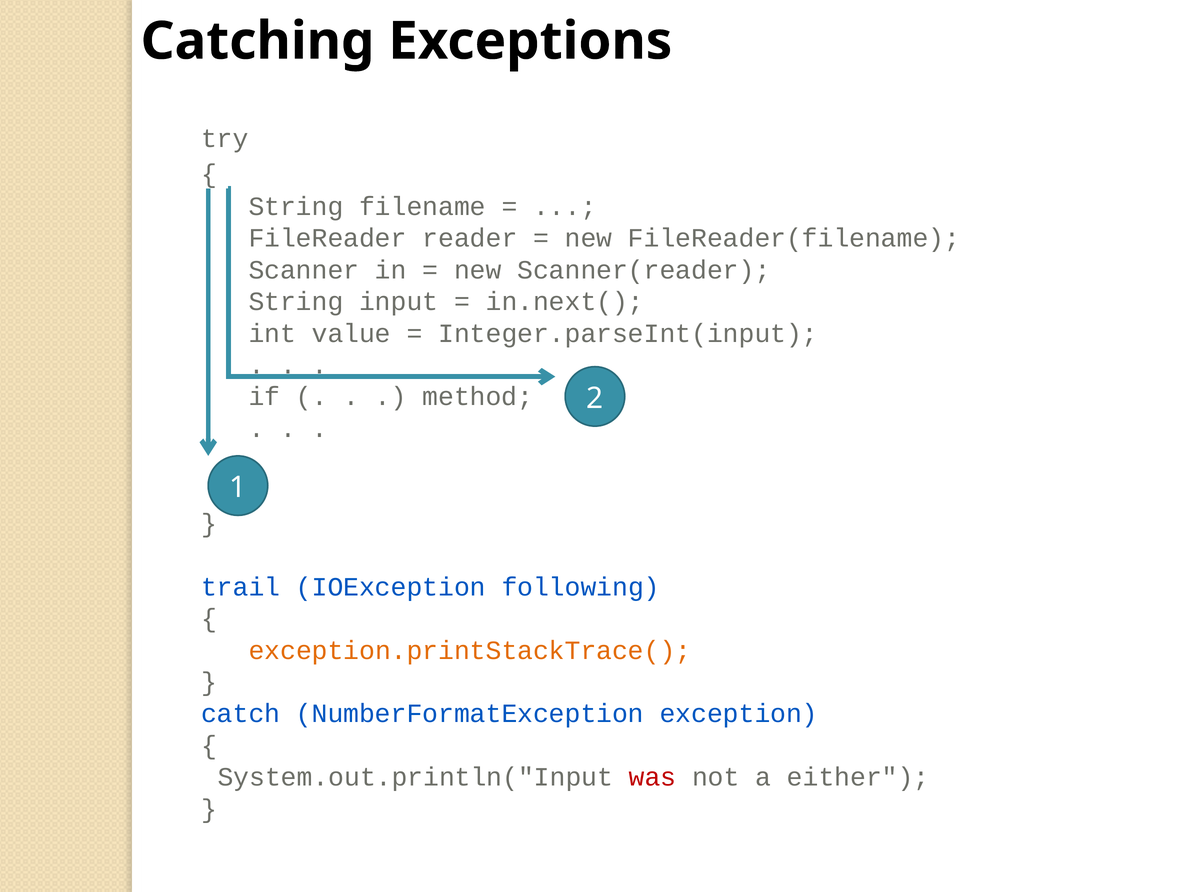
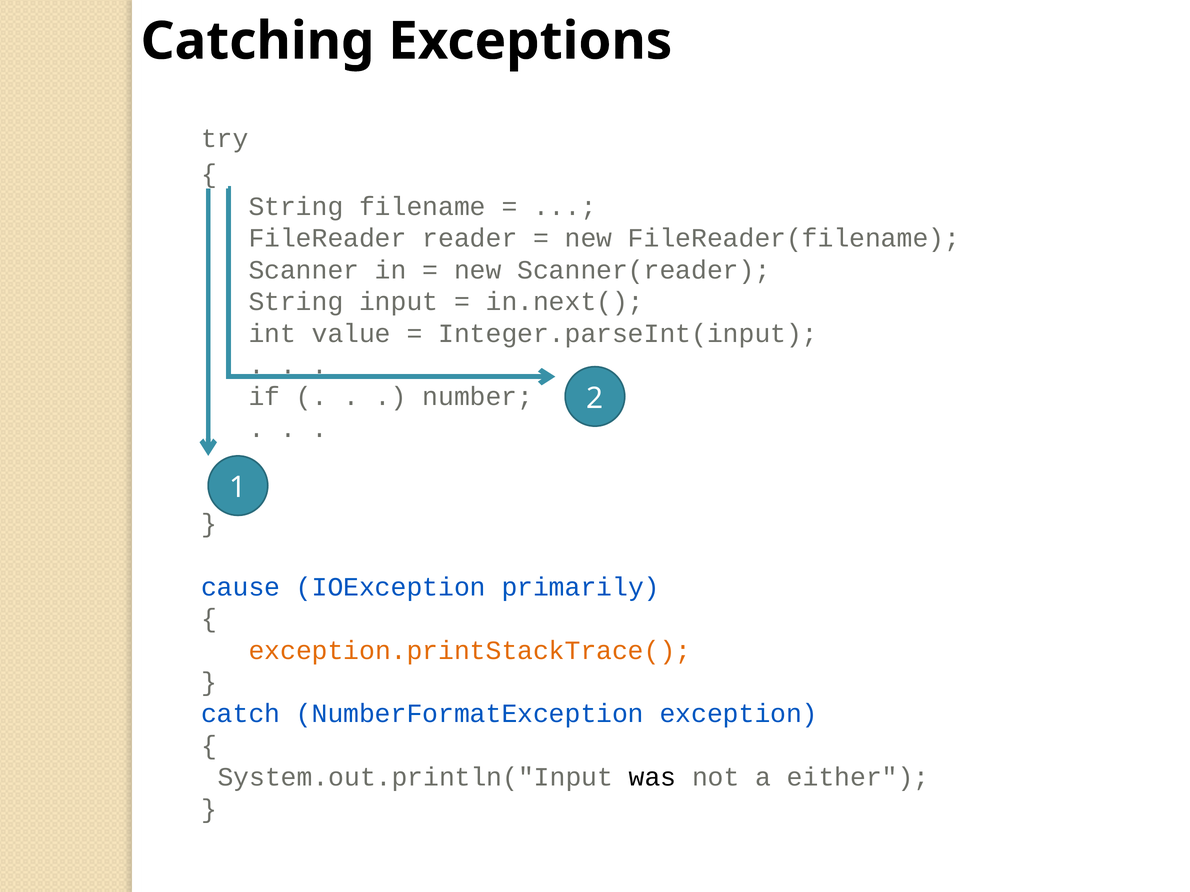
method: method -> number
trail: trail -> cause
following: following -> primarily
was colour: red -> black
